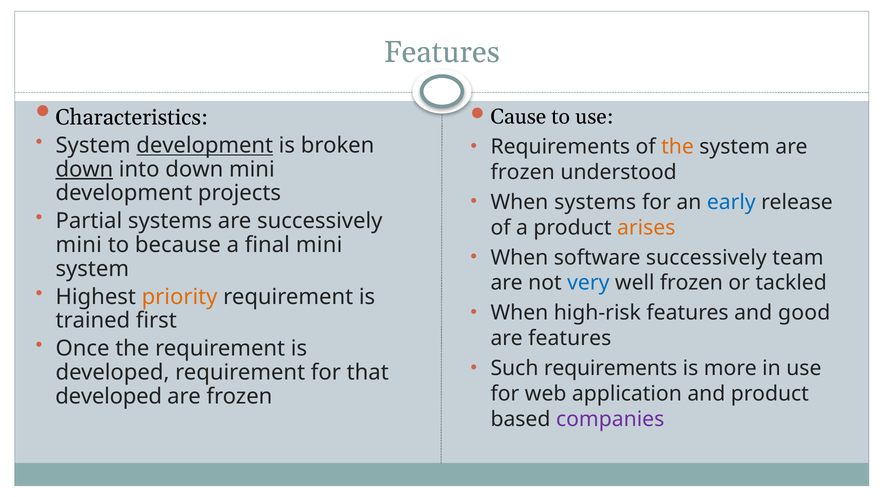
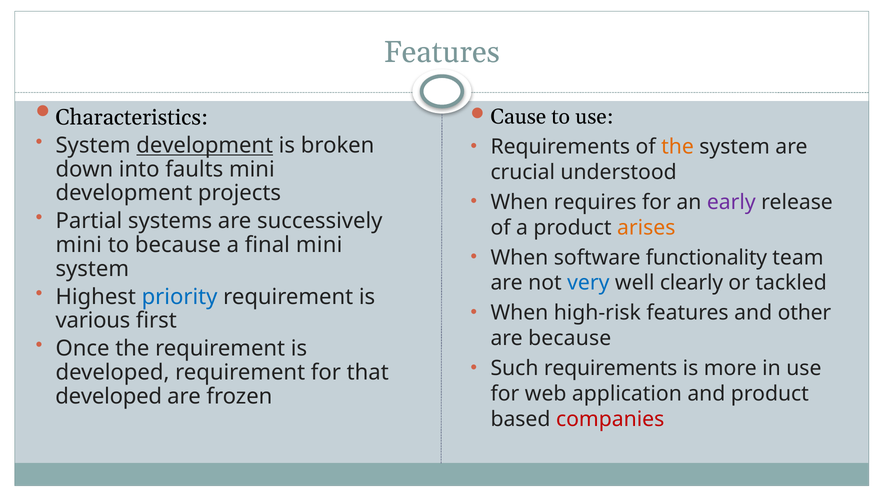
down at (84, 169) underline: present -> none
into down: down -> faults
frozen at (523, 172): frozen -> crucial
When systems: systems -> requires
early colour: blue -> purple
software successively: successively -> functionality
well frozen: frozen -> clearly
priority colour: orange -> blue
good: good -> other
trained: trained -> various
are features: features -> because
companies colour: purple -> red
